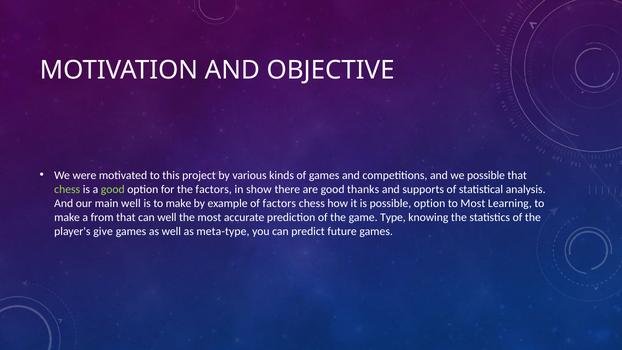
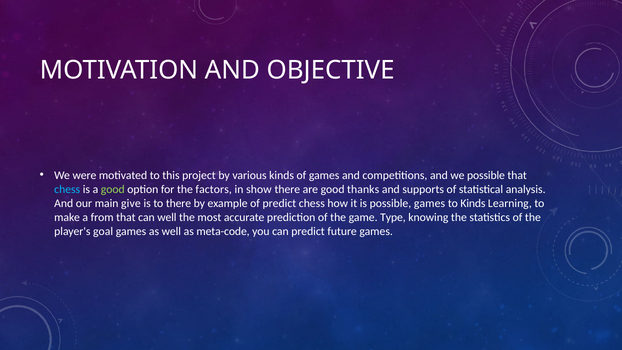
chess at (67, 189) colour: light green -> light blue
main well: well -> give
is to make: make -> there
of factors: factors -> predict
possible option: option -> games
to Most: Most -> Kinds
give: give -> goal
meta-type: meta-type -> meta-code
